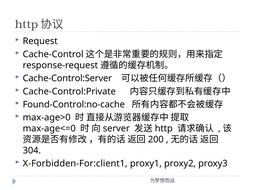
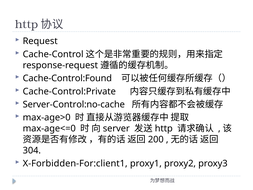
Cache-Control:Server: Cache-Control:Server -> Cache-Control:Found
Found-Control:no-cache: Found-Control:no-cache -> Server-Control:no-cache
